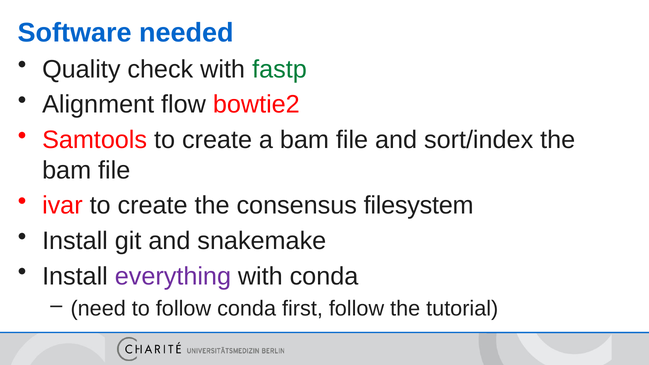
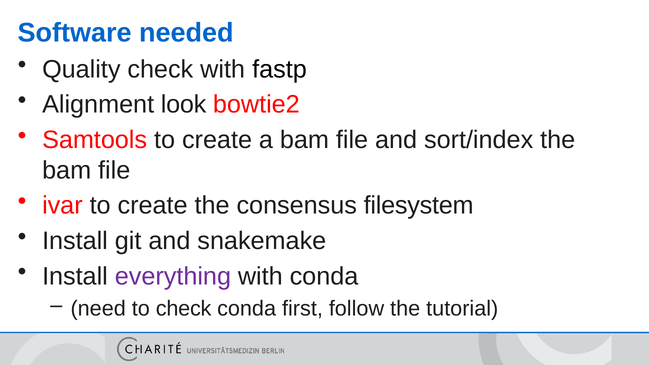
fastp colour: green -> black
flow: flow -> look
to follow: follow -> check
